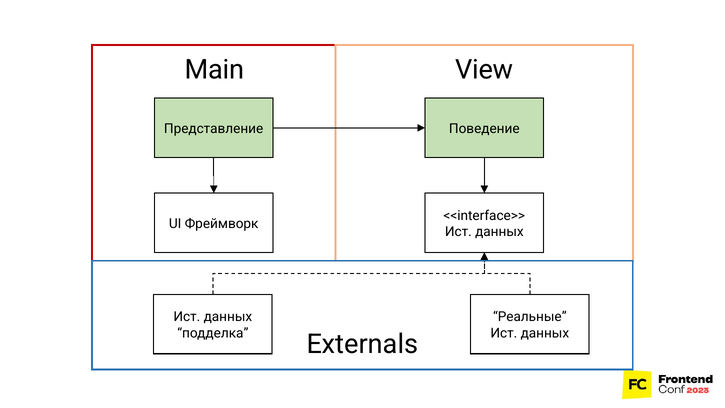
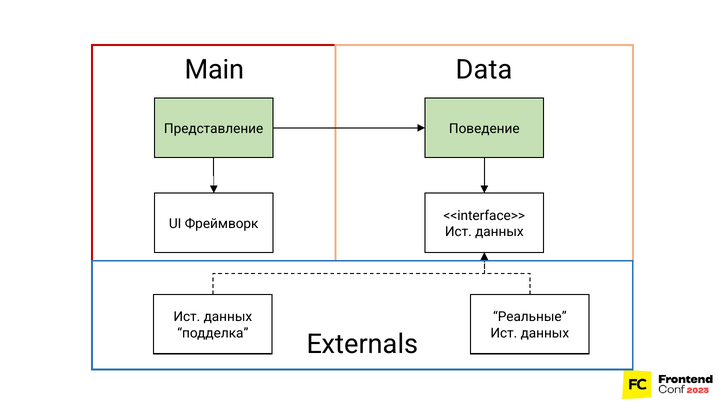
View: View -> Data
